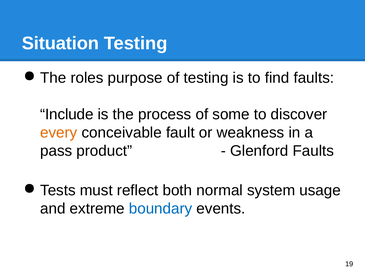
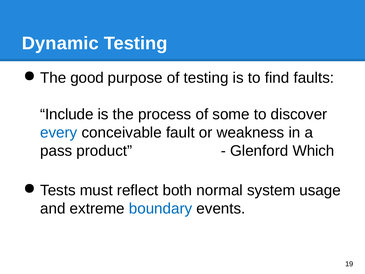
Situation: Situation -> Dynamic
roles: roles -> good
every colour: orange -> blue
Glenford Faults: Faults -> Which
